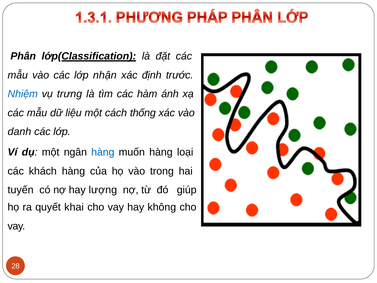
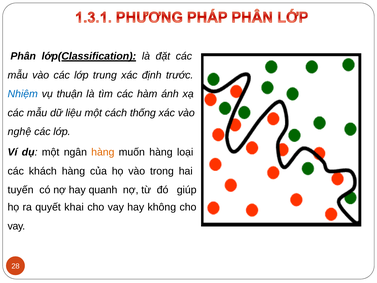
nhận: nhận -> trung
trưng: trưng -> thuận
danh: danh -> nghệ
hàng at (103, 152) colour: blue -> orange
lượng: lượng -> quanh
